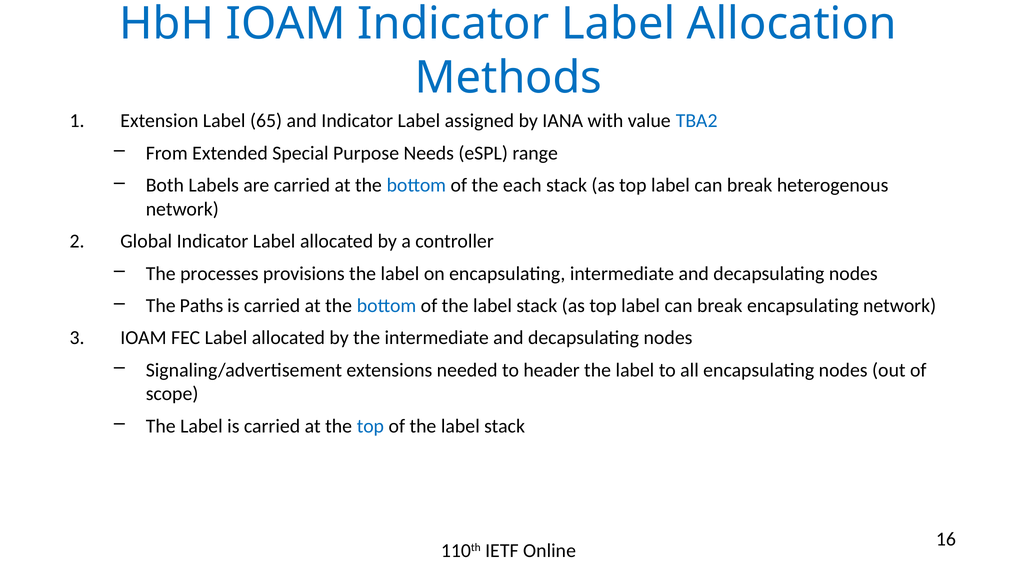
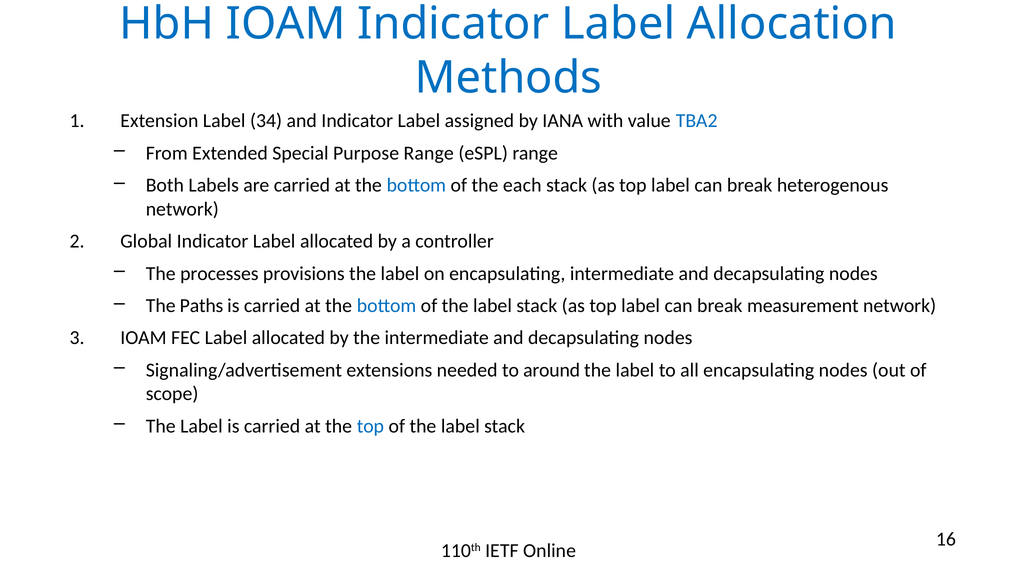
65: 65 -> 34
Purpose Needs: Needs -> Range
break encapsulating: encapsulating -> measurement
header: header -> around
